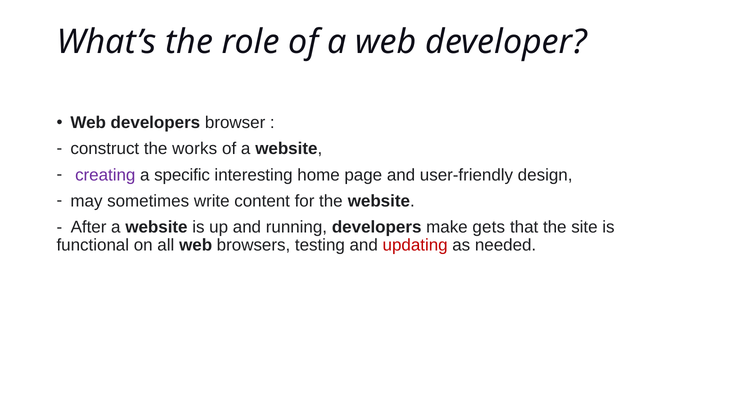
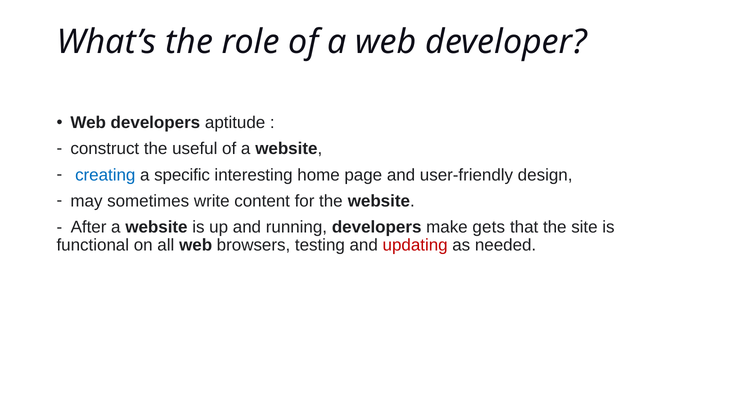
browser: browser -> aptitude
works: works -> useful
creating colour: purple -> blue
